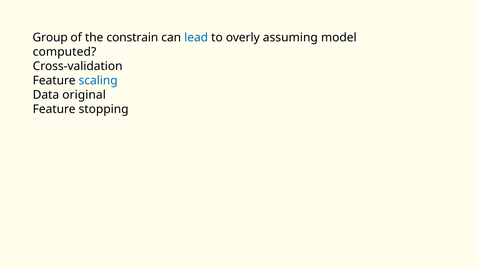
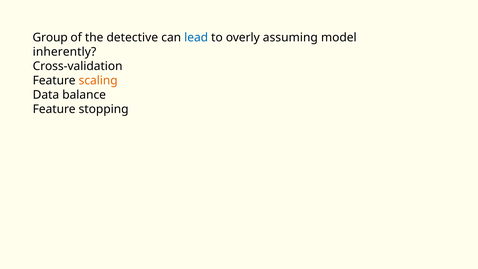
constrain: constrain -> detective
computed: computed -> inherently
scaling colour: blue -> orange
original: original -> balance
